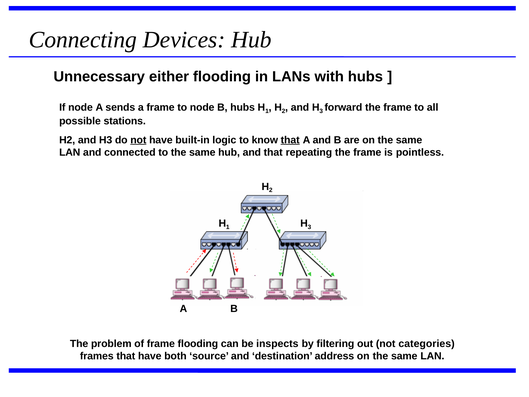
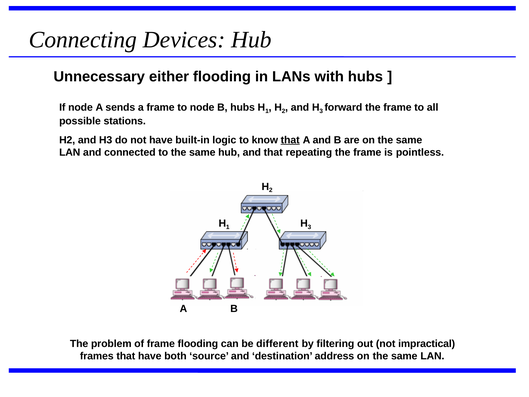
not at (138, 140) underline: present -> none
inspects: inspects -> different
categories: categories -> impractical
